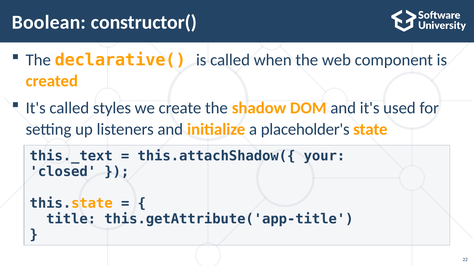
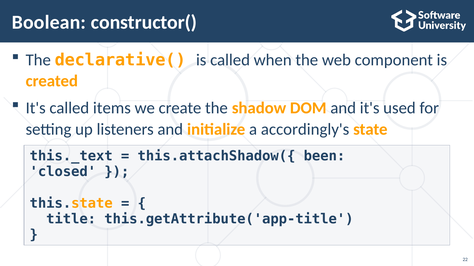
styles: styles -> items
placeholder's: placeholder's -> accordingly's
your: your -> been
